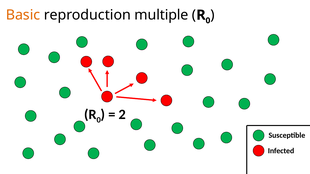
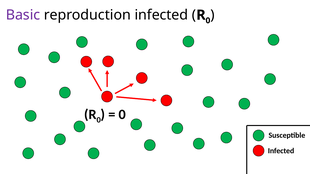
Basic colour: orange -> purple
reproduction multiple: multiple -> infected
2 at (122, 115): 2 -> 0
